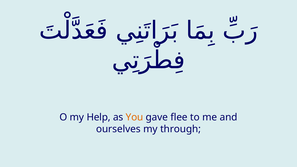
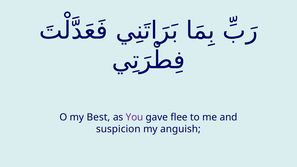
Help: Help -> Best
You colour: orange -> purple
ourselves: ourselves -> suspicion
through: through -> anguish
